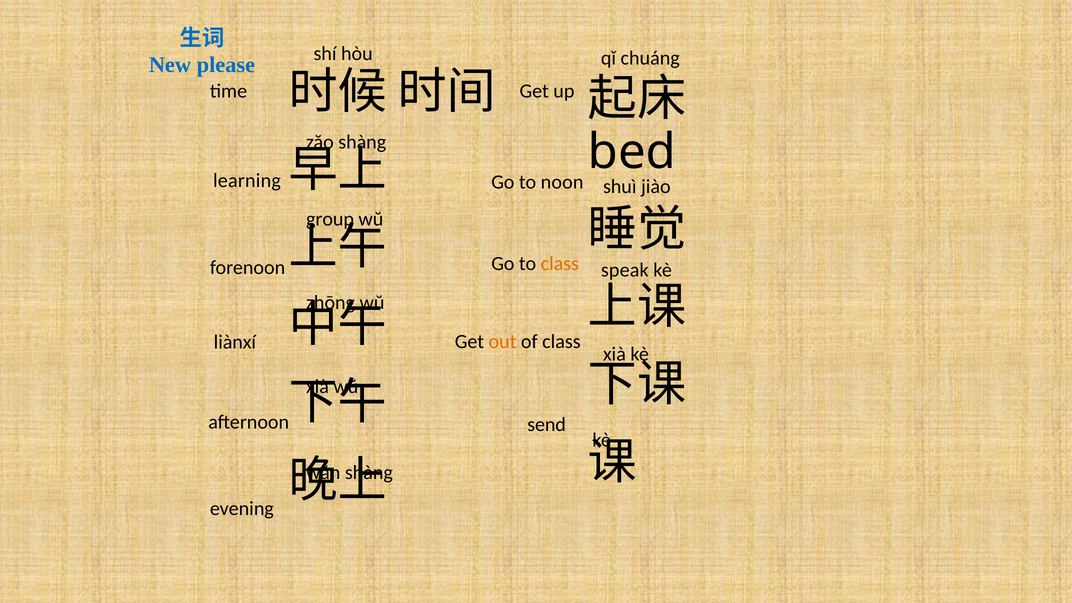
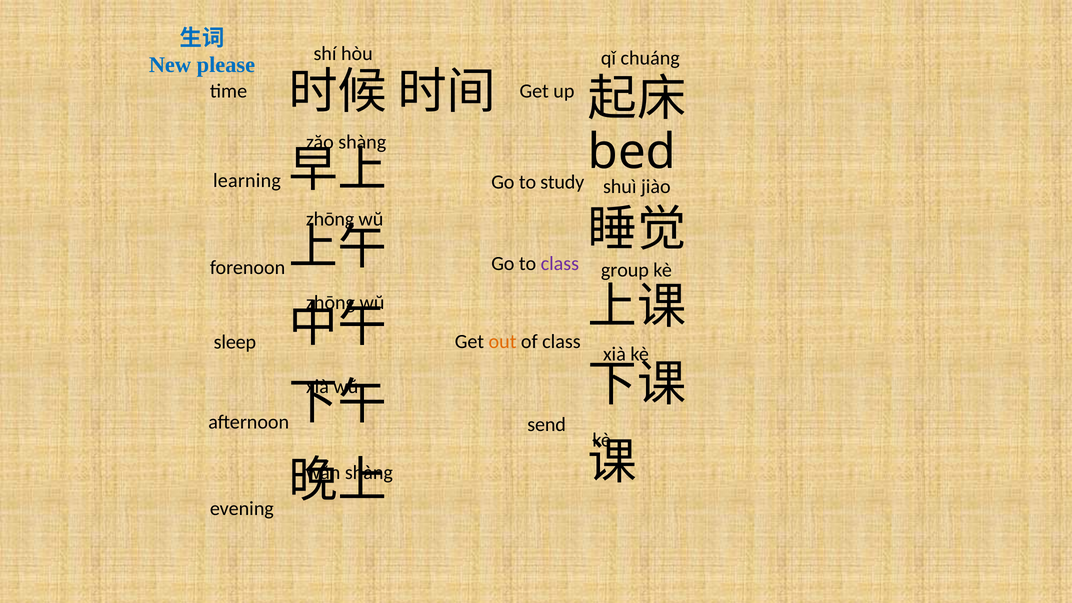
noon: noon -> study
group at (330, 219): group -> zhōng
class at (560, 263) colour: orange -> purple
speak: speak -> group
liànxí: liànxí -> sleep
